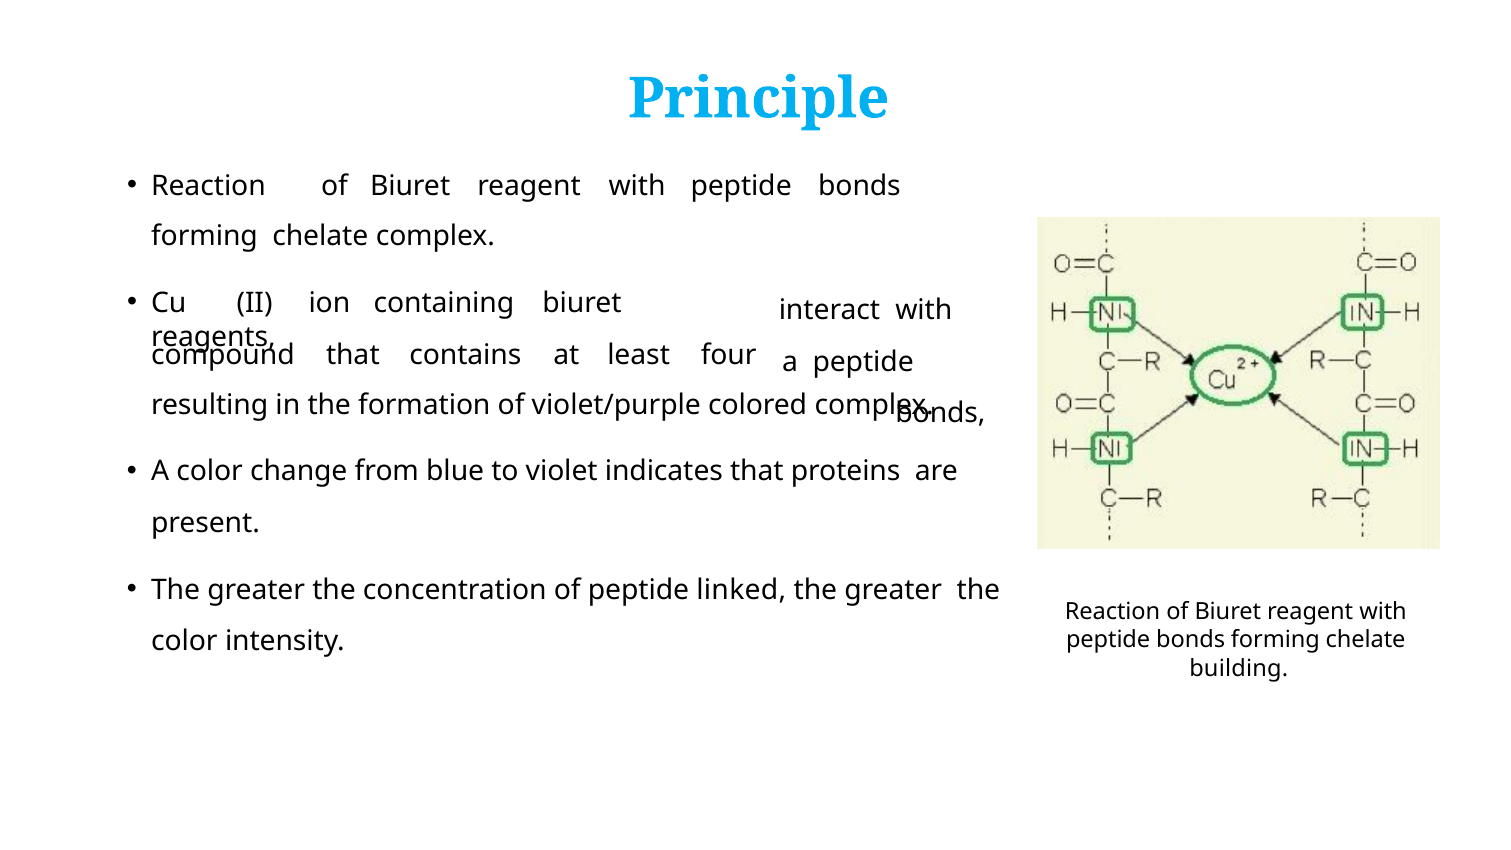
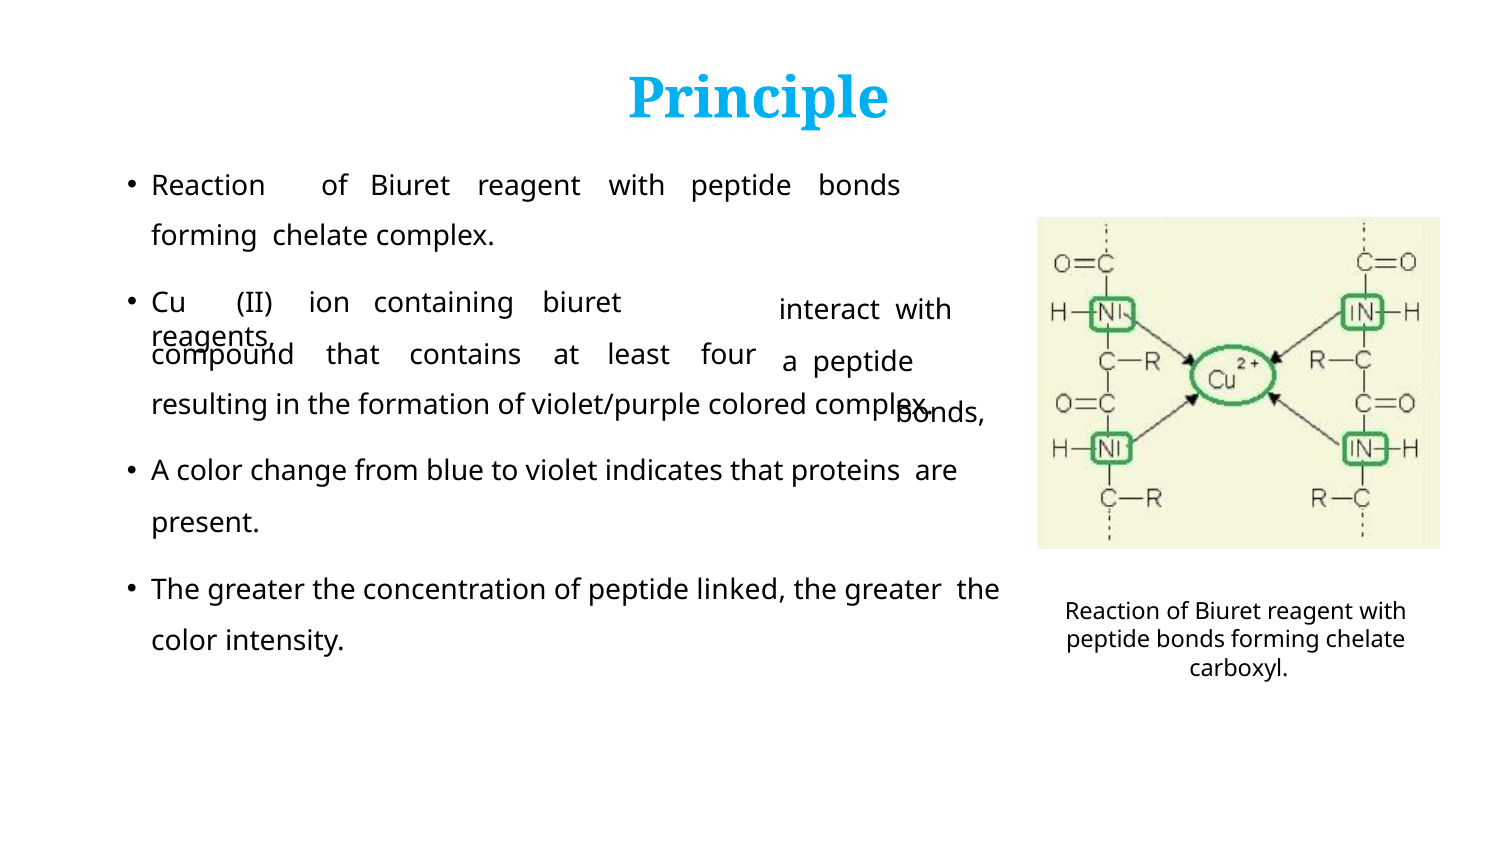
building: building -> carboxyl
